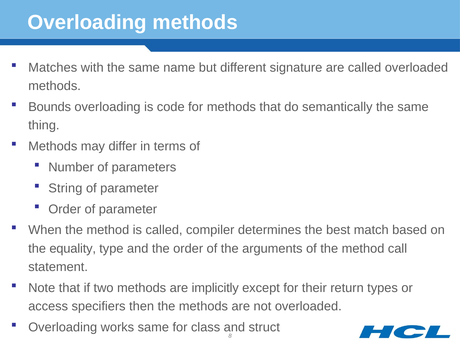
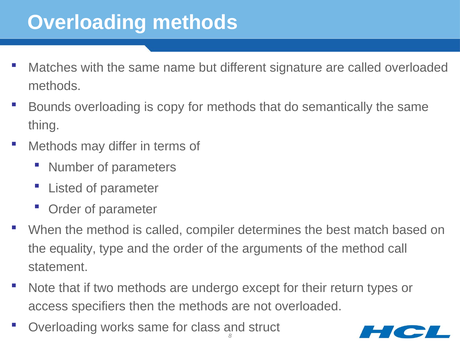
code: code -> copy
String: String -> Listed
implicitly: implicitly -> undergo
